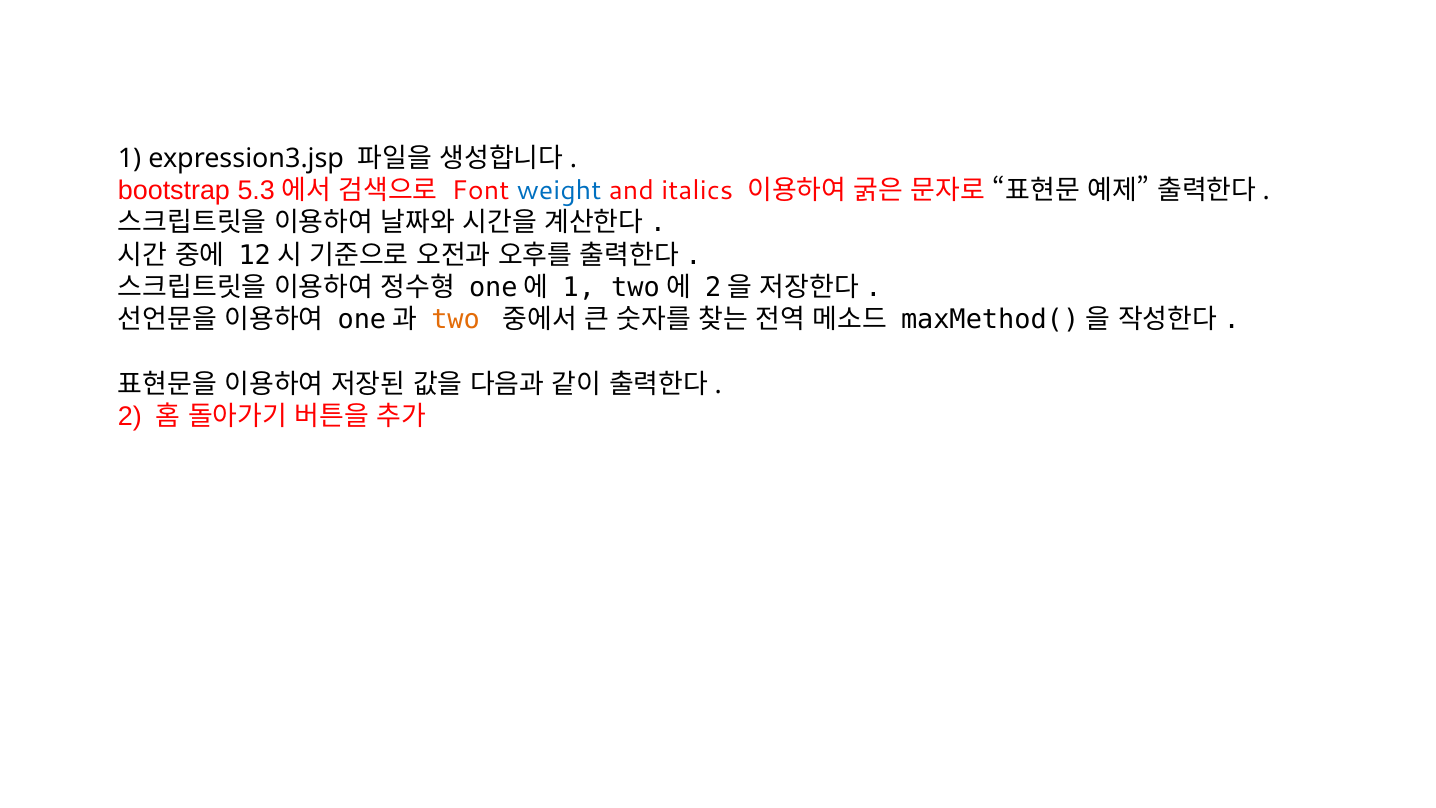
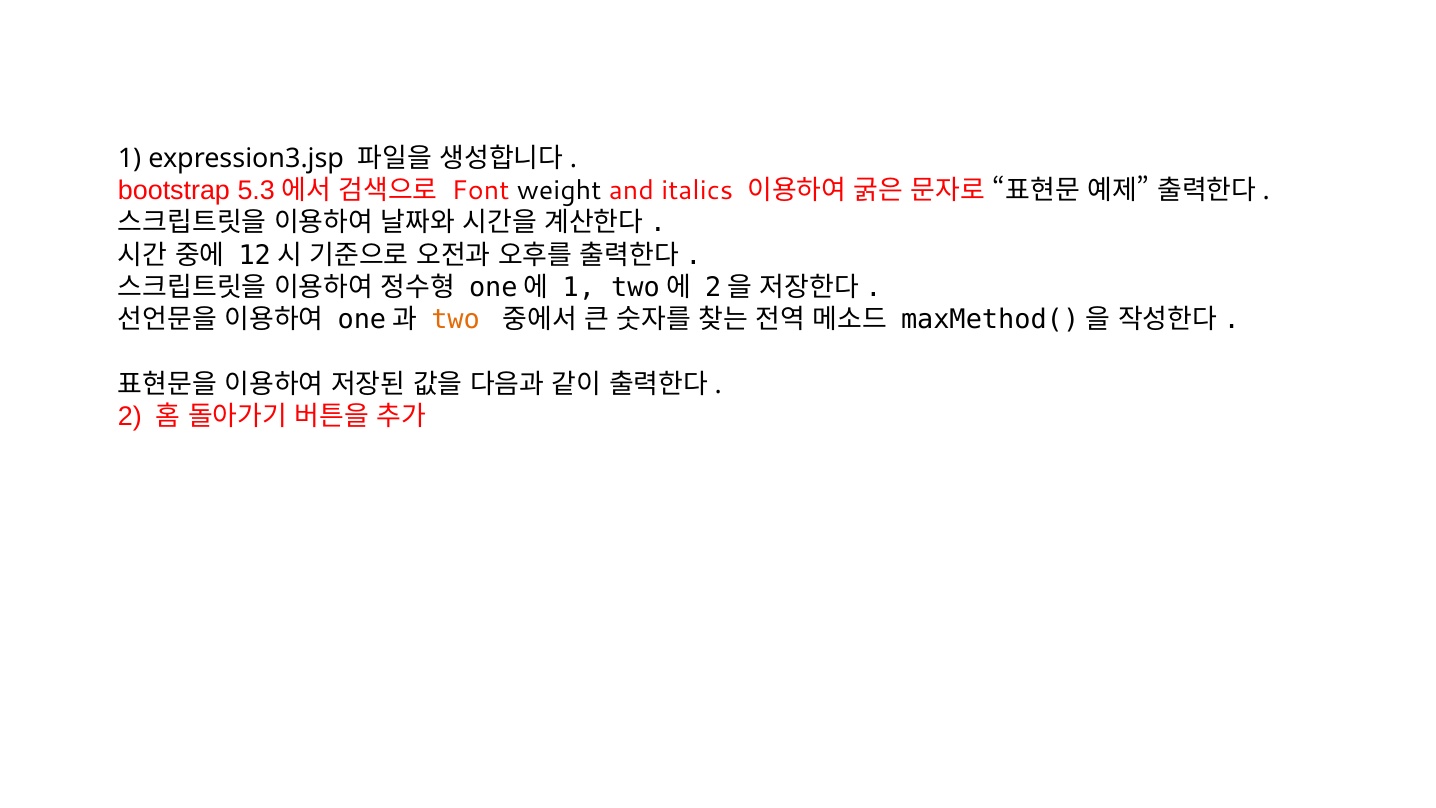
weight colour: blue -> black
